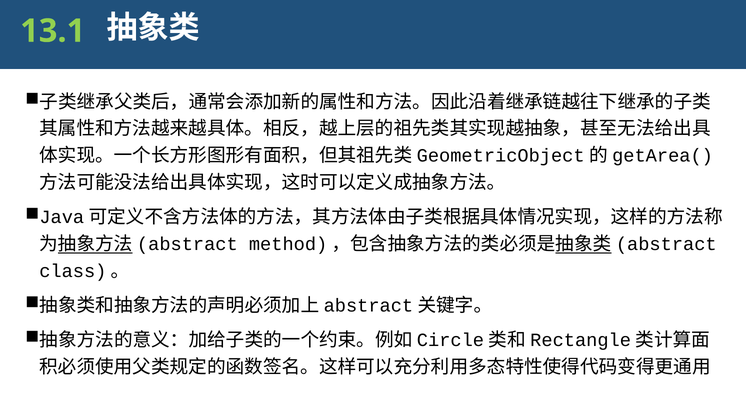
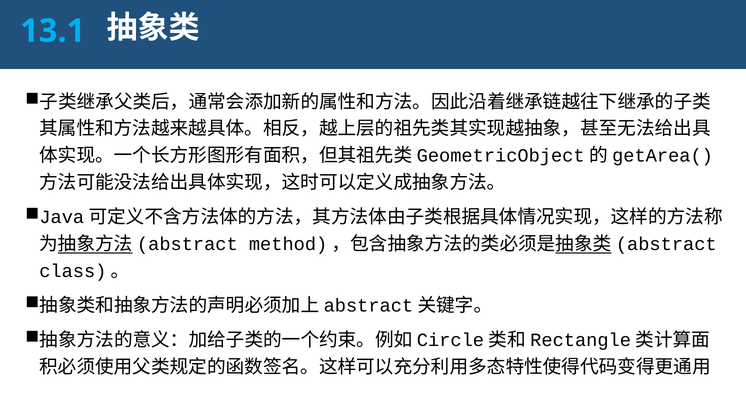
13.1 colour: light green -> light blue
